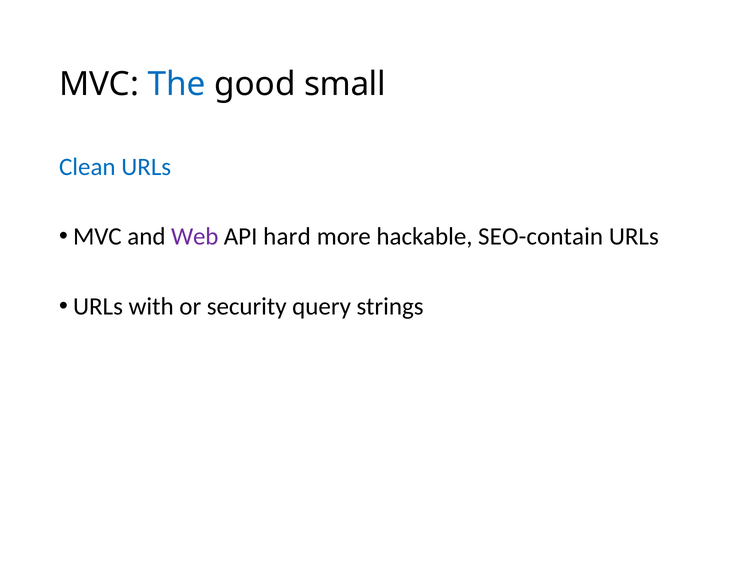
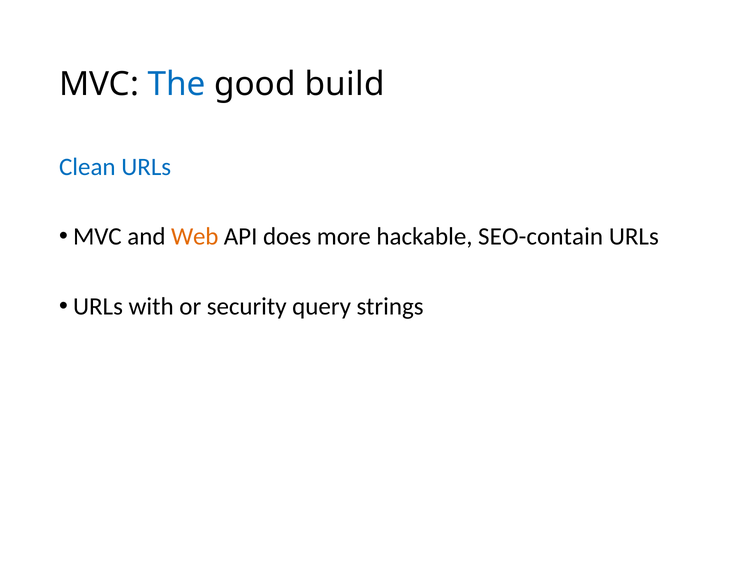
small: small -> build
Web colour: purple -> orange
hard: hard -> does
